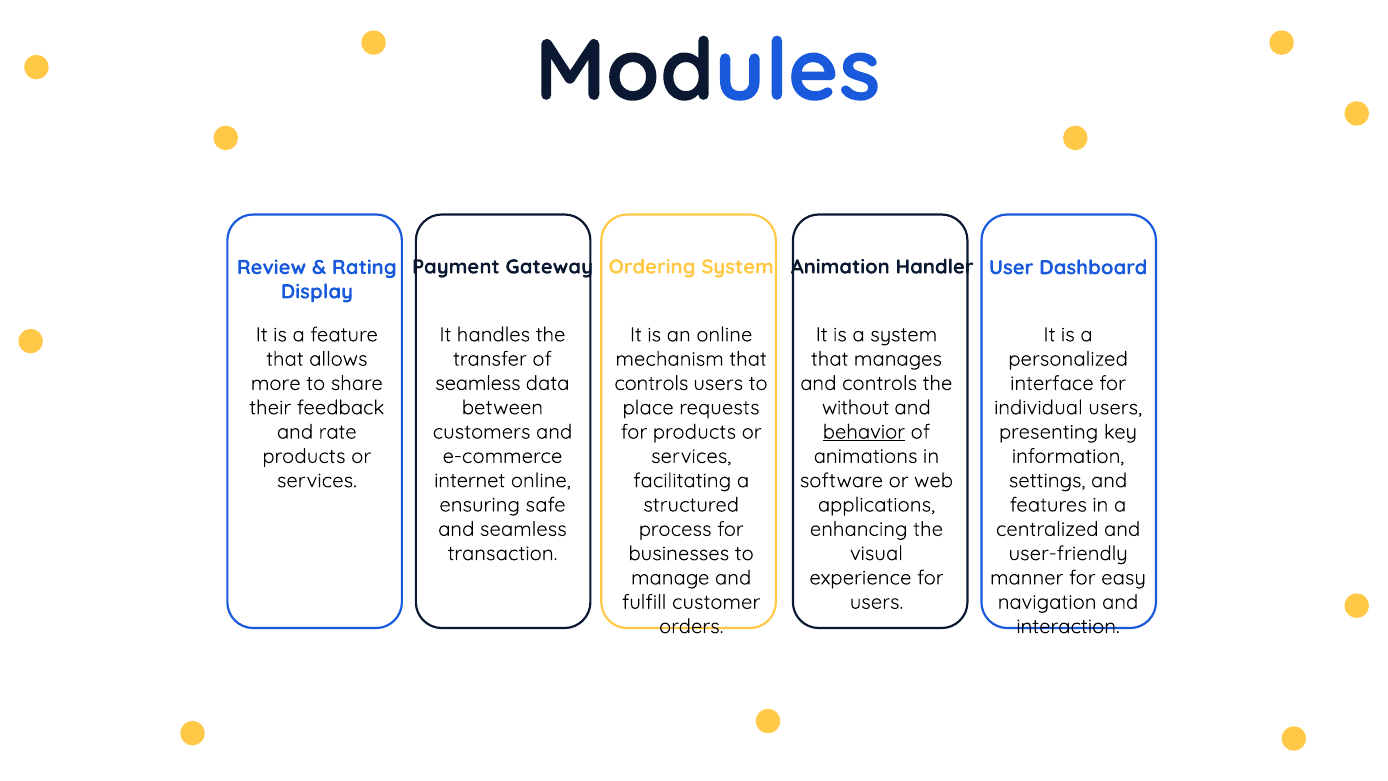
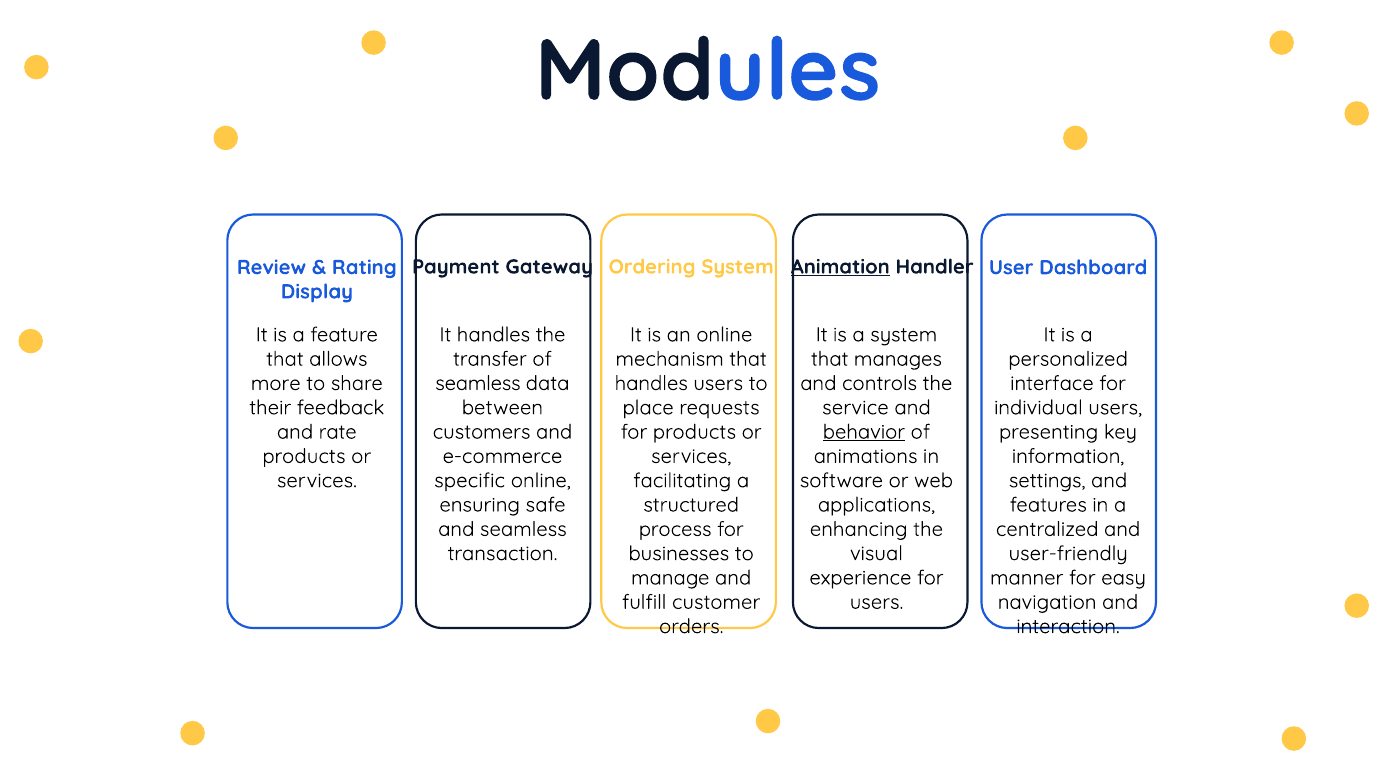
Animation underline: none -> present
controls at (651, 383): controls -> handles
without: without -> service
internet: internet -> specific
